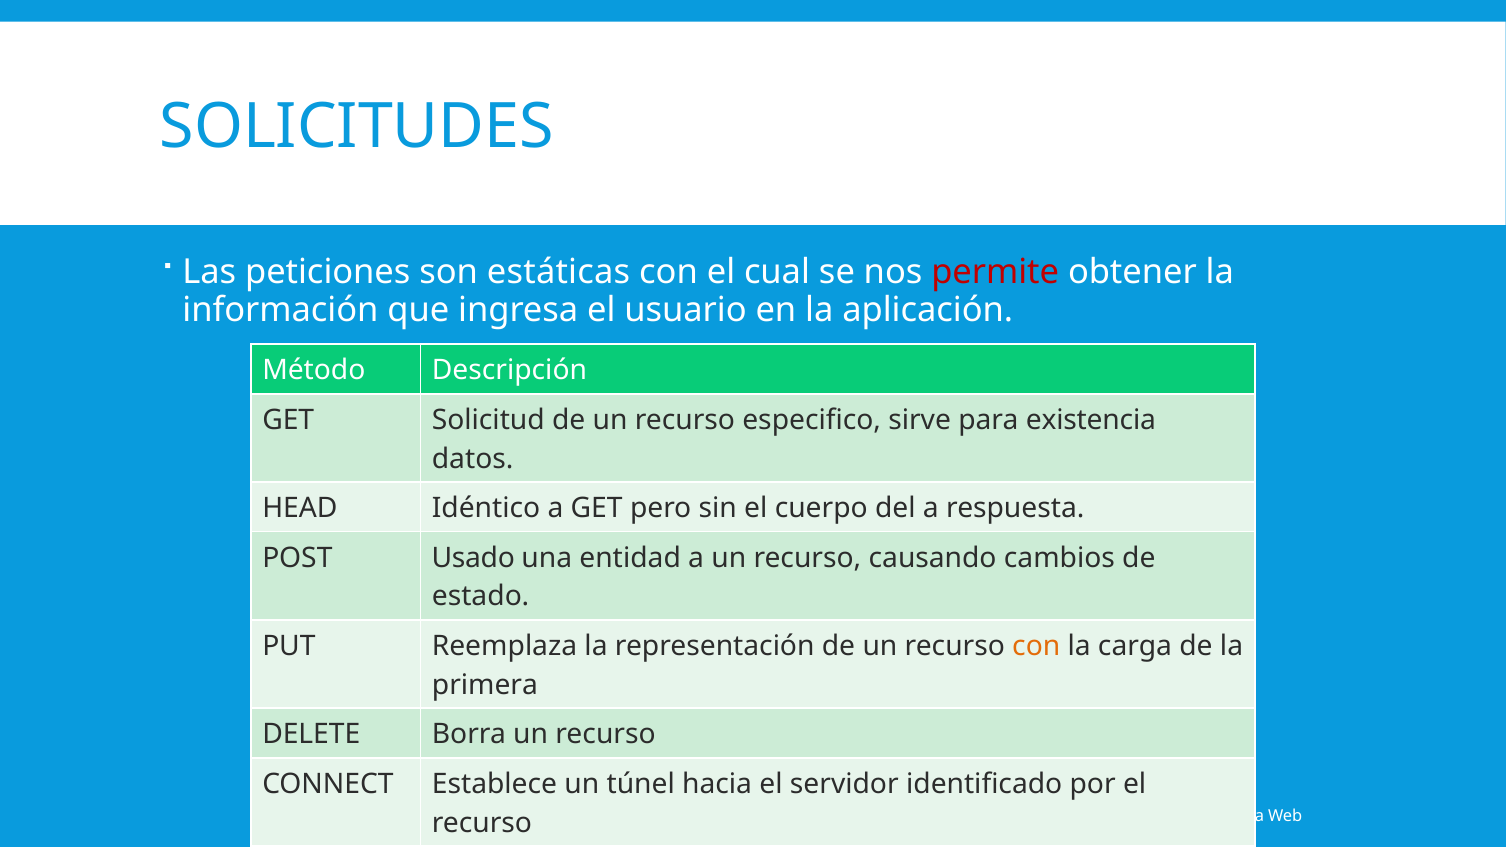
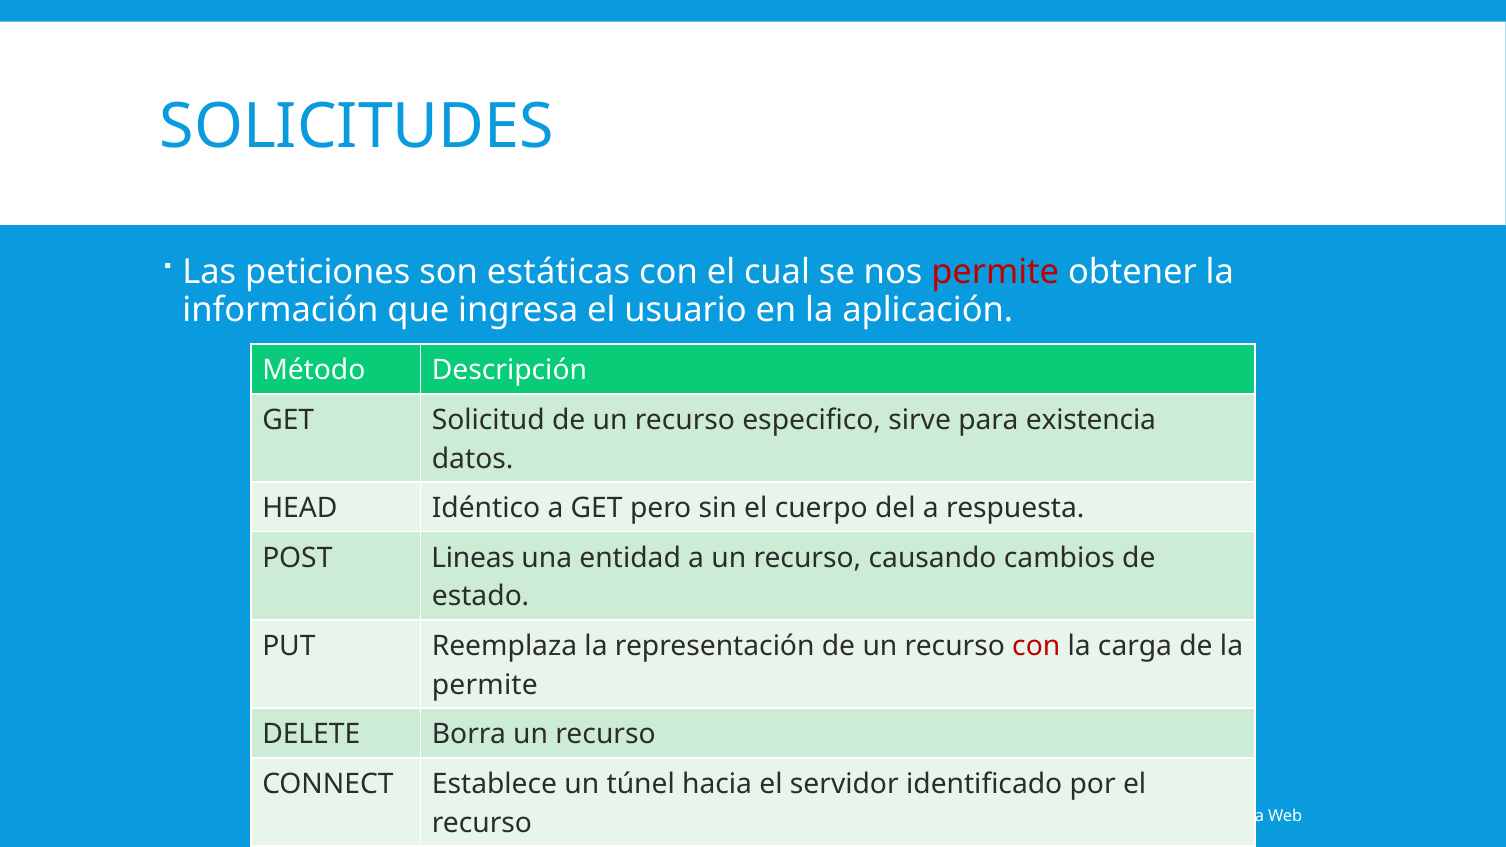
POST Usado: Usado -> Lineas
con at (1036, 646) colour: orange -> red
primera at (485, 685): primera -> permite
